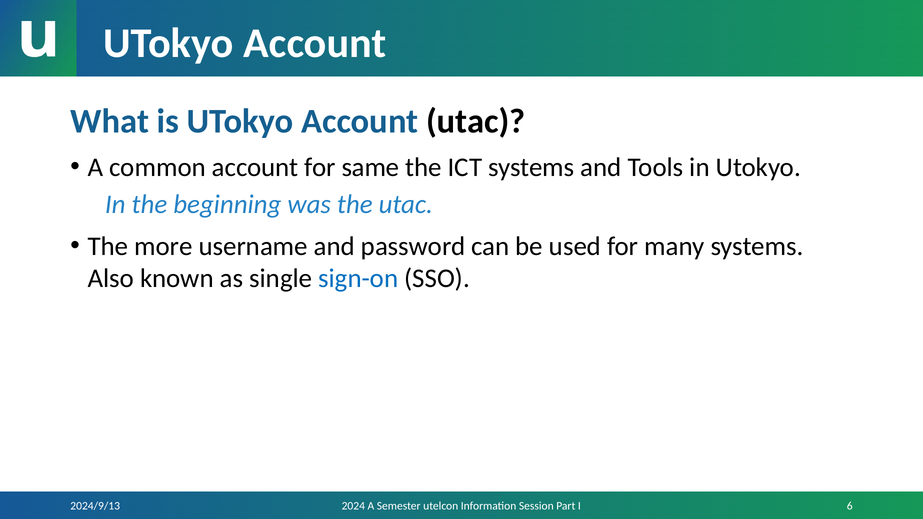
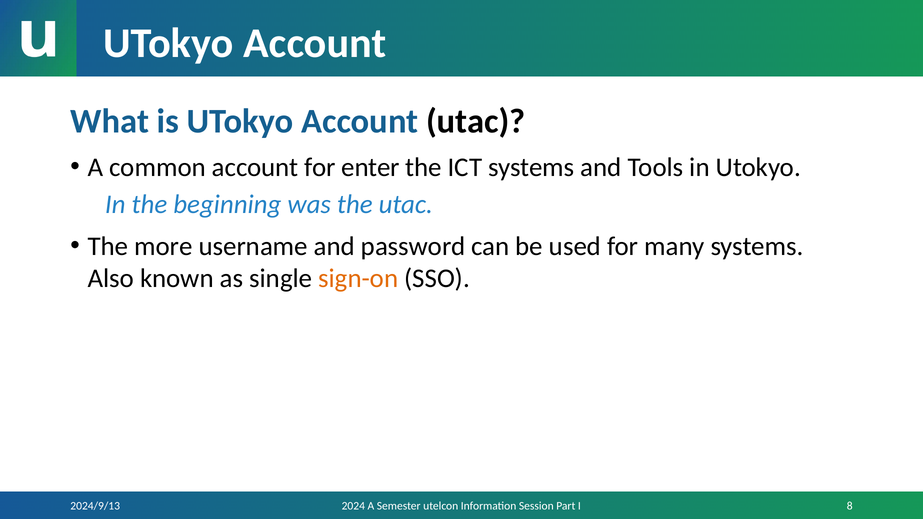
same: same -> enter
sign-on colour: blue -> orange
6: 6 -> 8
